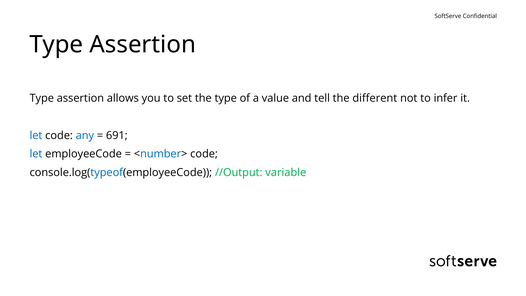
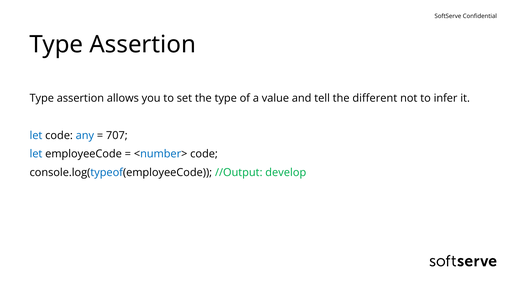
691: 691 -> 707
variable: variable -> develop
